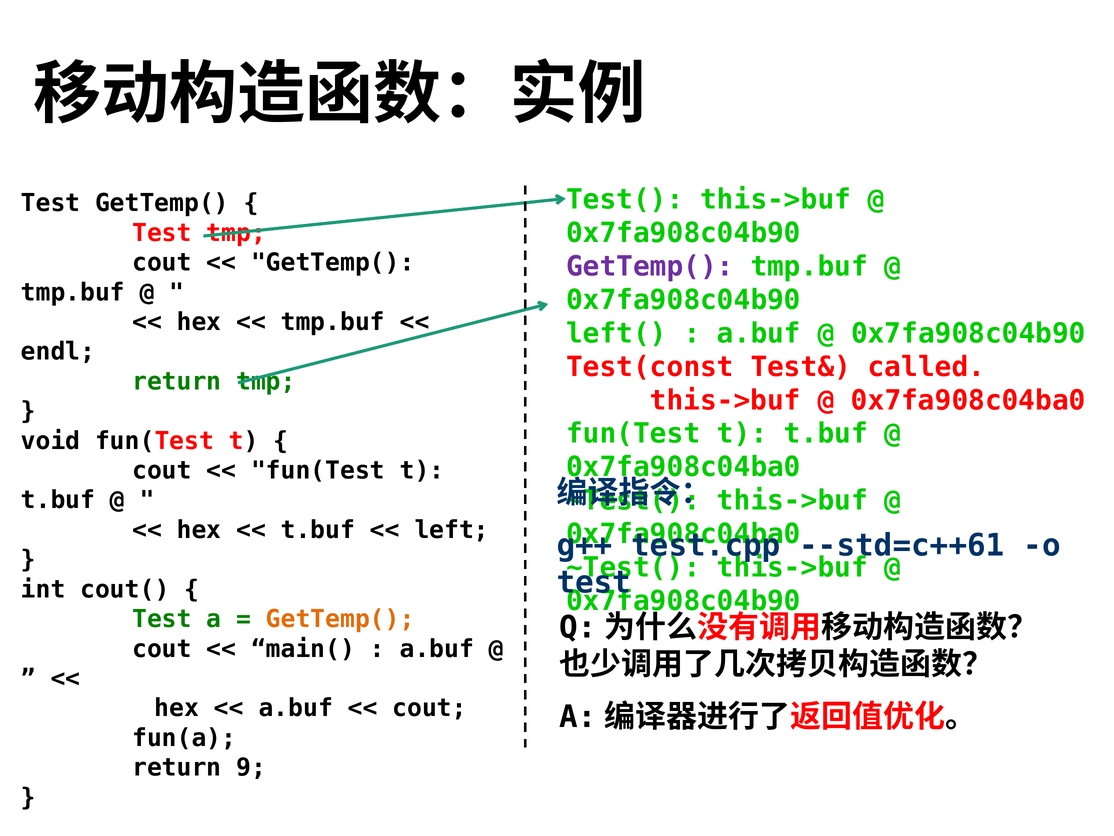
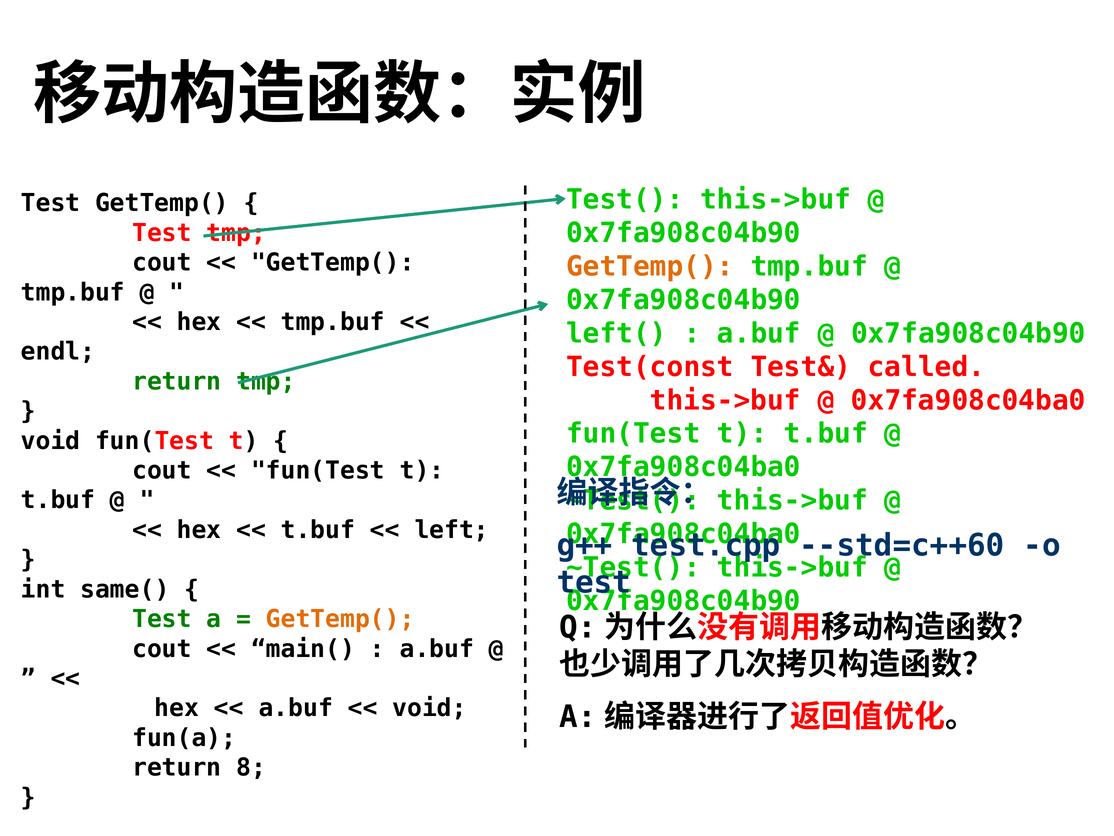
GetTemp( at (650, 266) colour: purple -> orange
--std=c++61: --std=c++61 -> --std=c++60
cout(: cout( -> same(
cout at (429, 708): cout -> void
9: 9 -> 8
